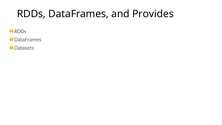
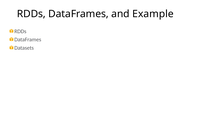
Provides: Provides -> Example
